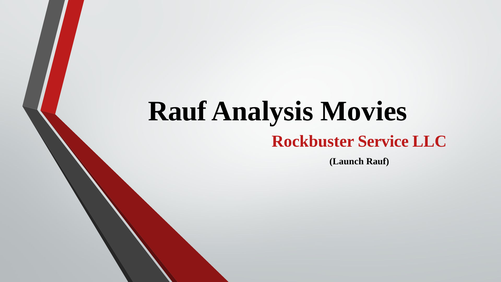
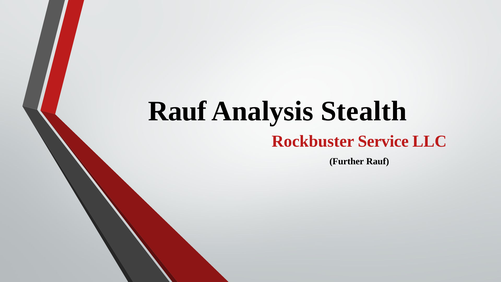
Movies: Movies -> Stealth
Launch: Launch -> Further
